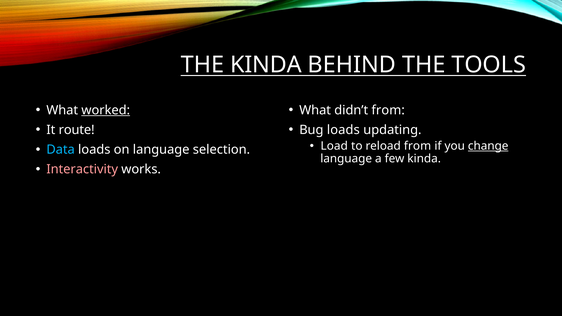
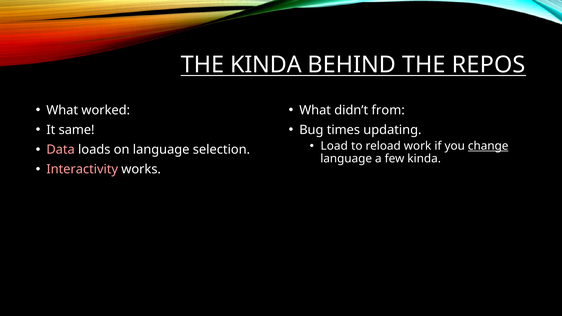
TOOLS: TOOLS -> REPOS
worked underline: present -> none
route: route -> same
Bug loads: loads -> times
reload from: from -> work
Data colour: light blue -> pink
